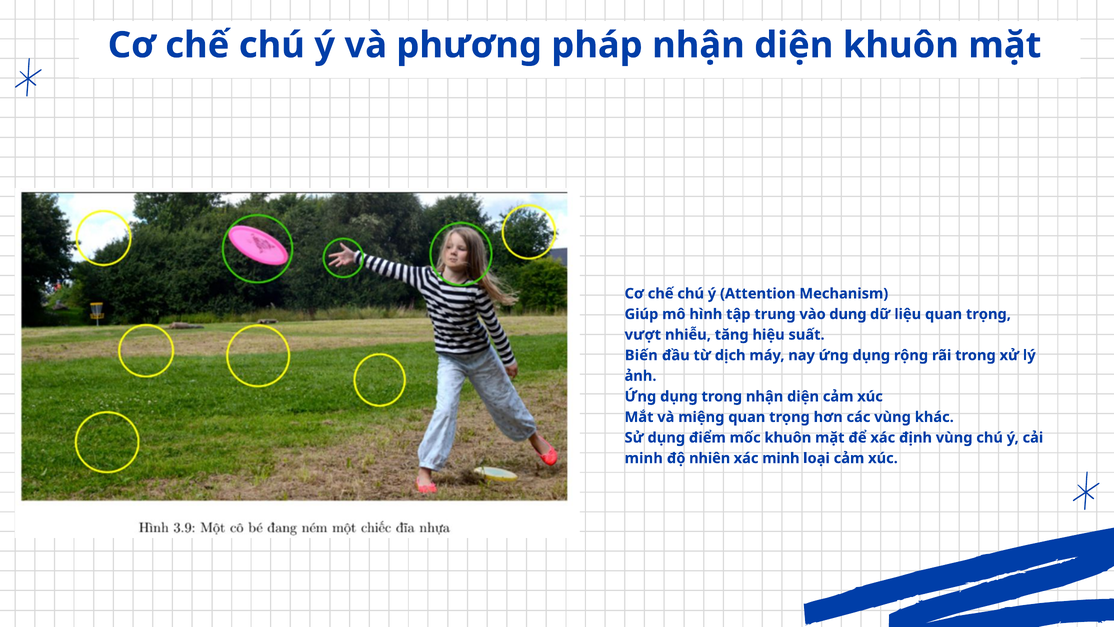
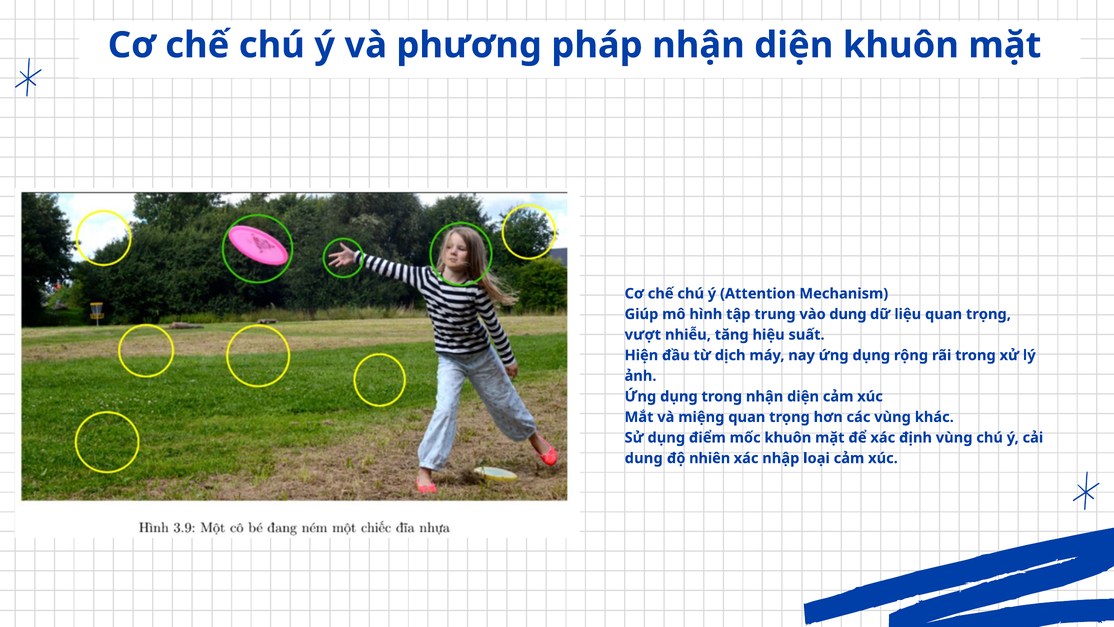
Biến: Biến -> Hiện
minh at (644, 458): minh -> dụng
xác minh: minh -> nhập
